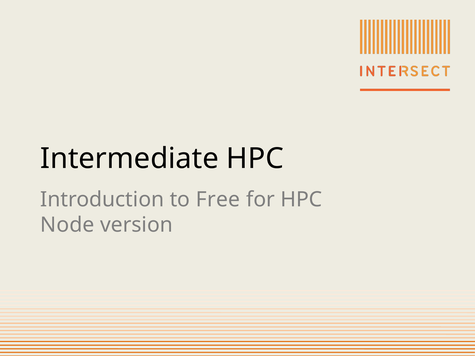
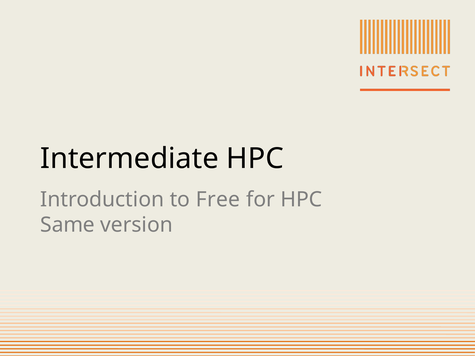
Node: Node -> Same
